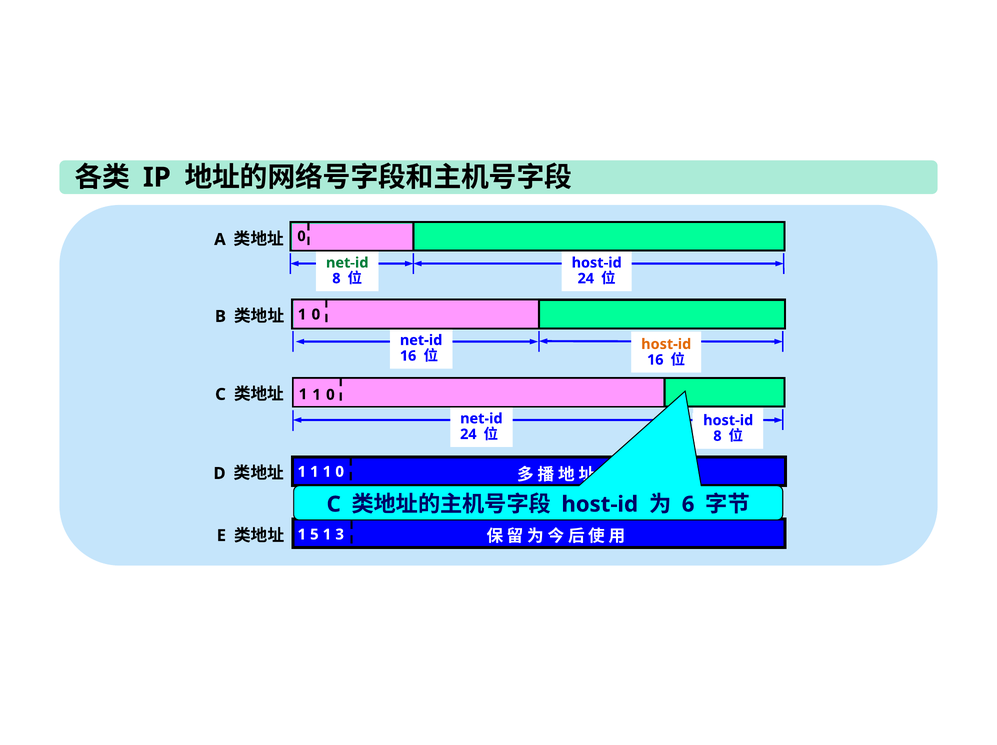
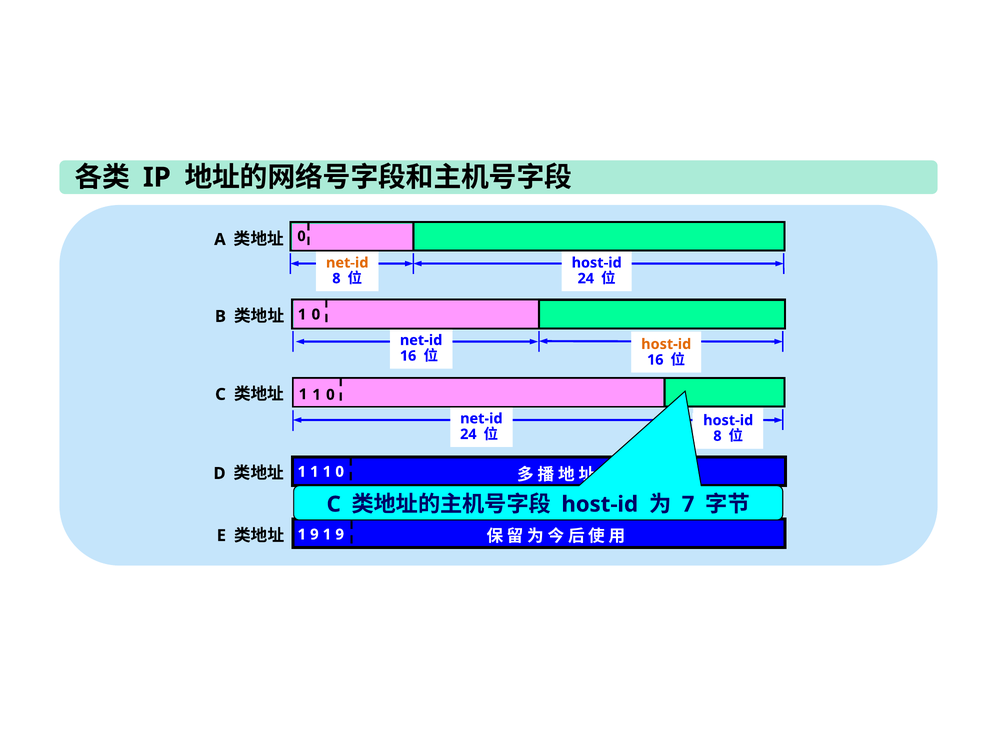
net-id at (347, 263) colour: green -> orange
6: 6 -> 7
5 at (314, 535): 5 -> 9
3 at (340, 535): 3 -> 9
